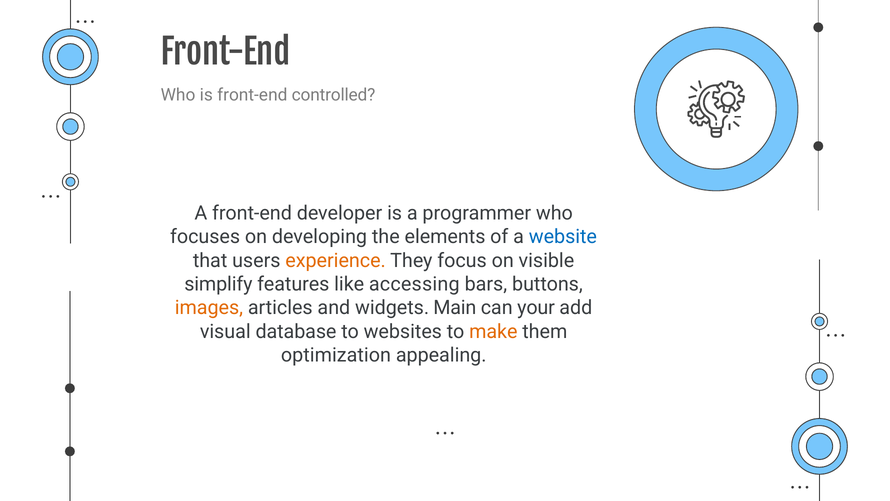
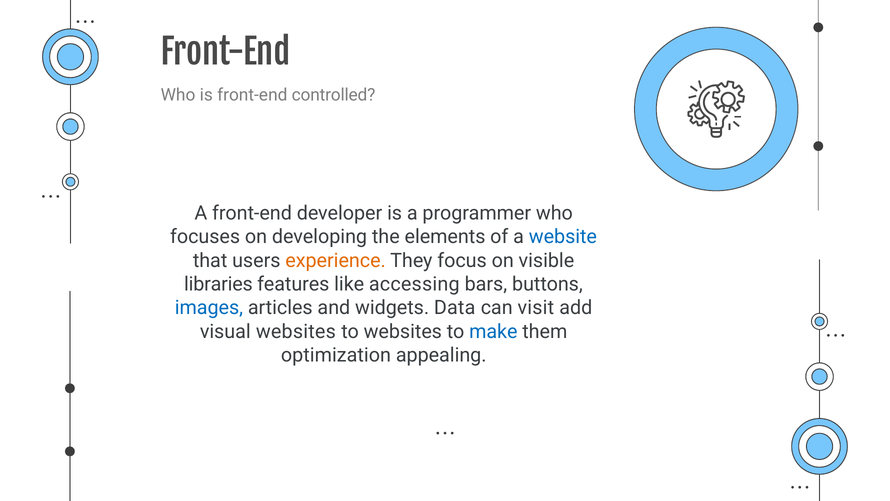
simplify: simplify -> libraries
images colour: orange -> blue
Main: Main -> Data
your: your -> visit
visual database: database -> websites
make colour: orange -> blue
